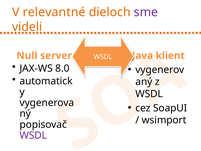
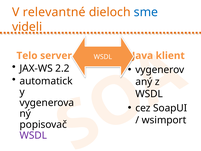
sme colour: purple -> blue
Null: Null -> Telo
8.0: 8.0 -> 2.2
